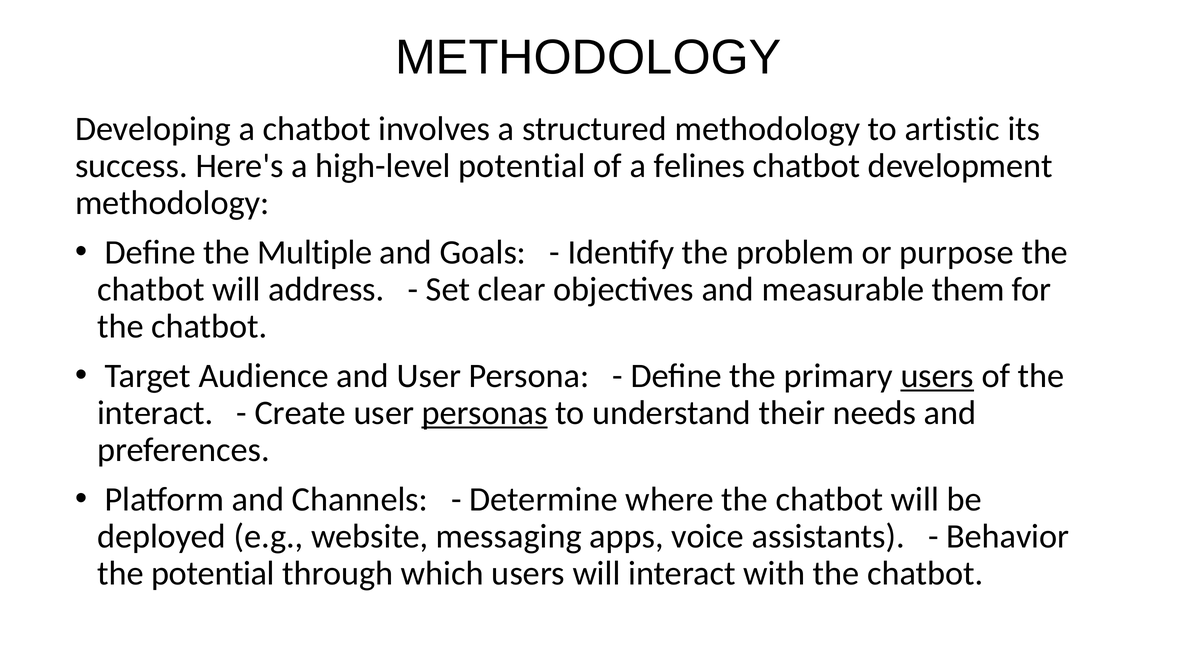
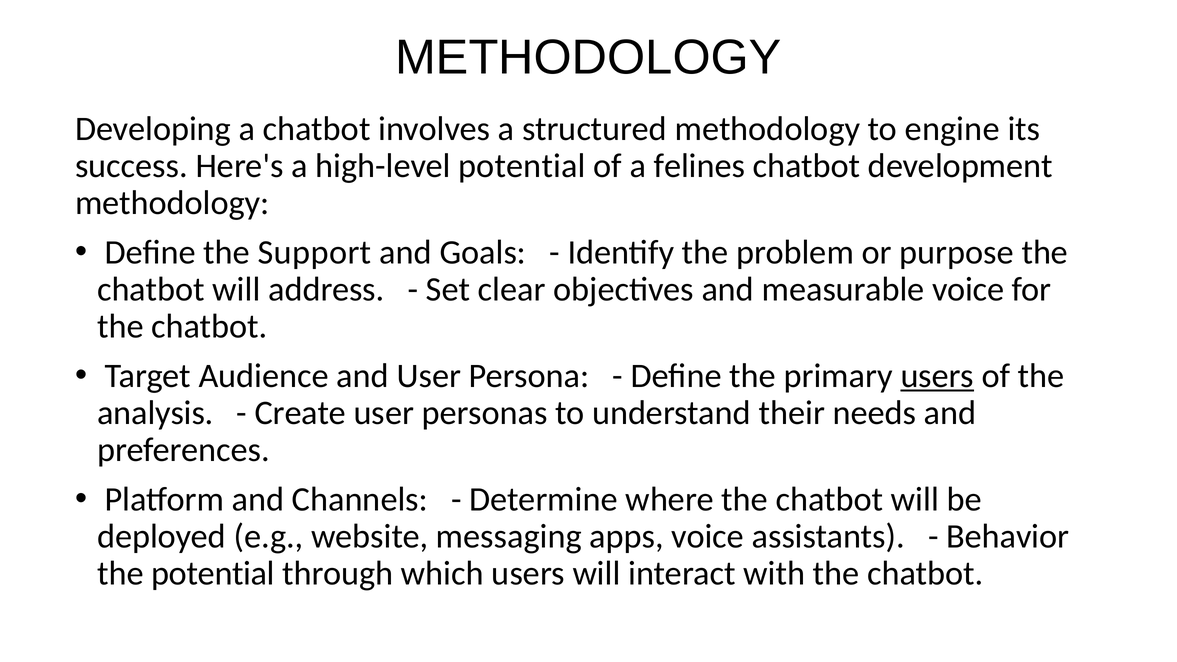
artistic: artistic -> engine
Multiple: Multiple -> Support
measurable them: them -> voice
interact at (155, 413): interact -> analysis
personas underline: present -> none
